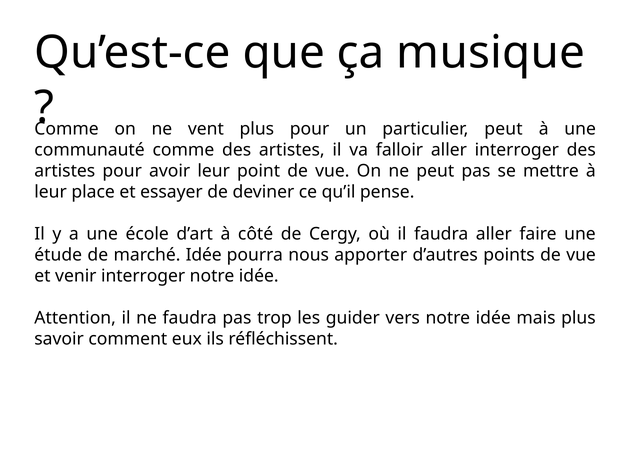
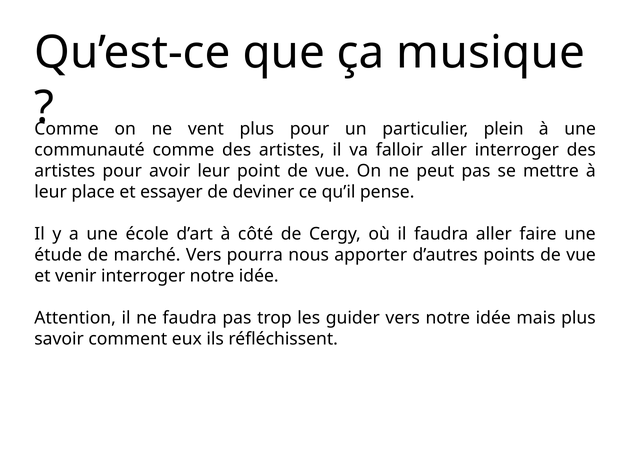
particulier peut: peut -> plein
marché Idée: Idée -> Vers
